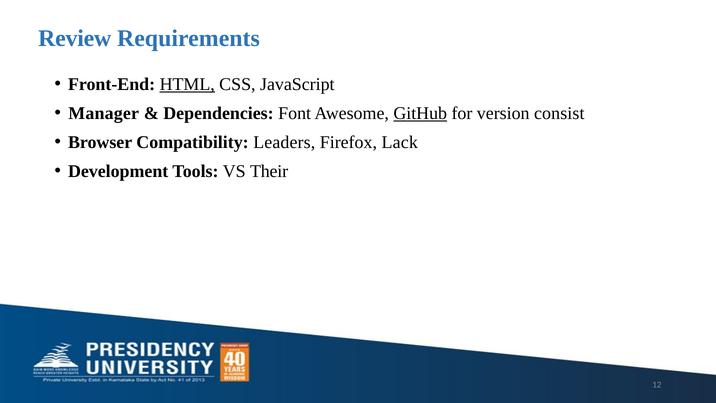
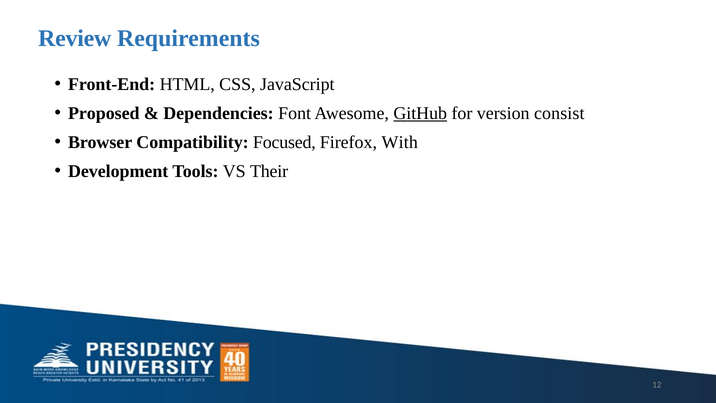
HTML underline: present -> none
Manager: Manager -> Proposed
Leaders: Leaders -> Focused
Lack: Lack -> With
